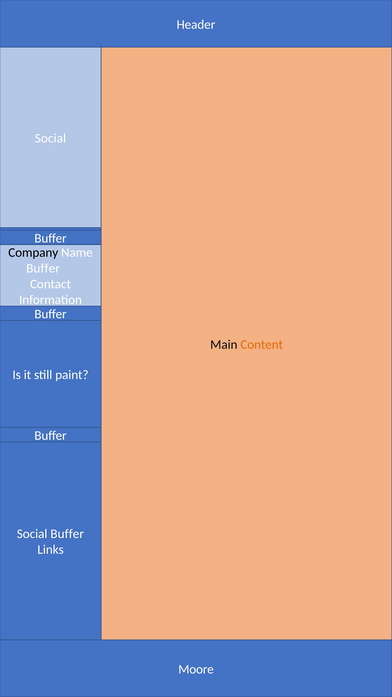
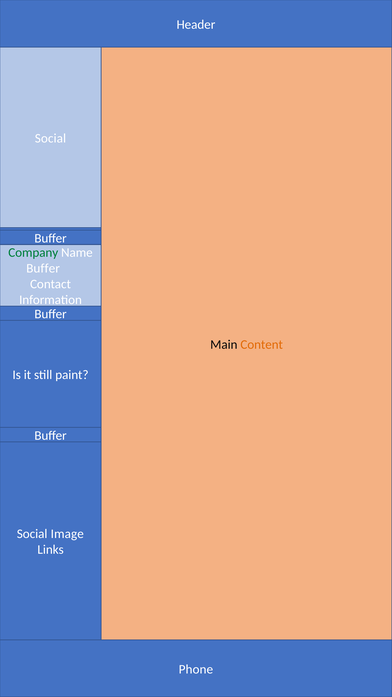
Company colour: black -> green
Buffer at (67, 534): Buffer -> Image
Moore: Moore -> Phone
